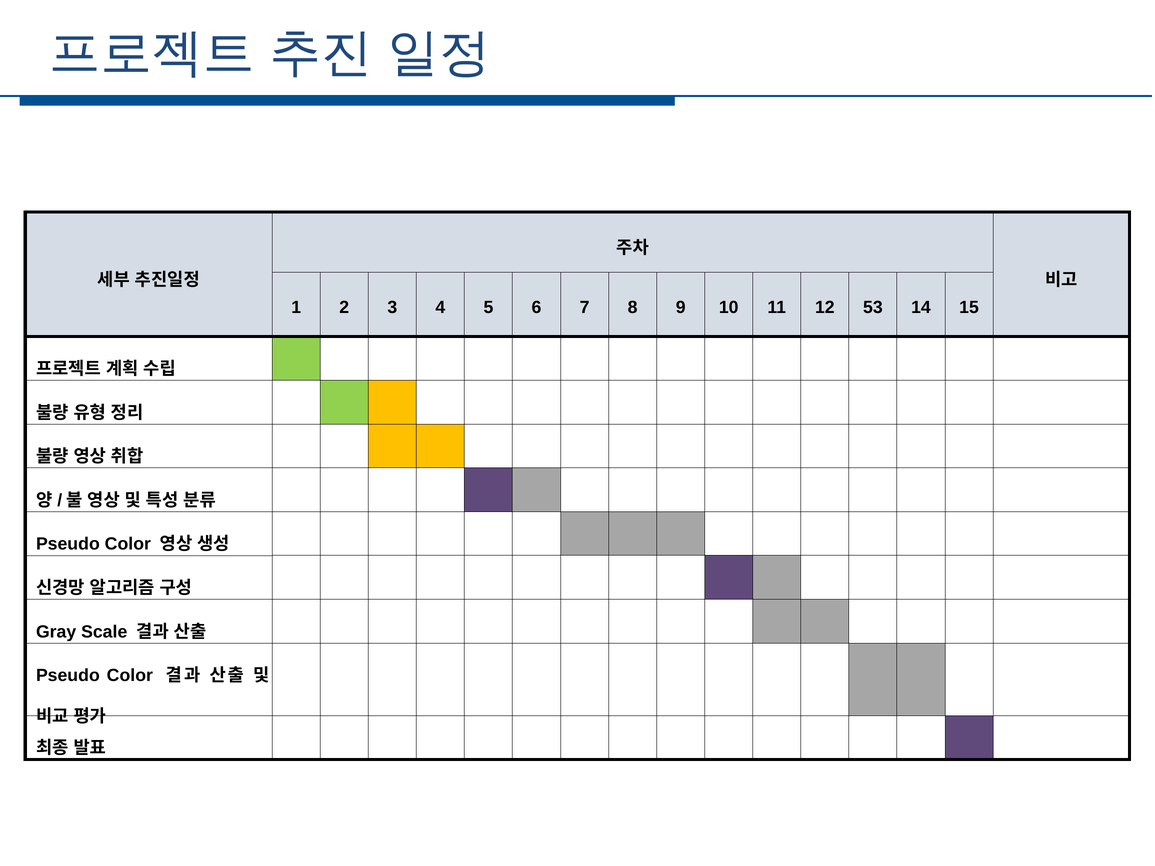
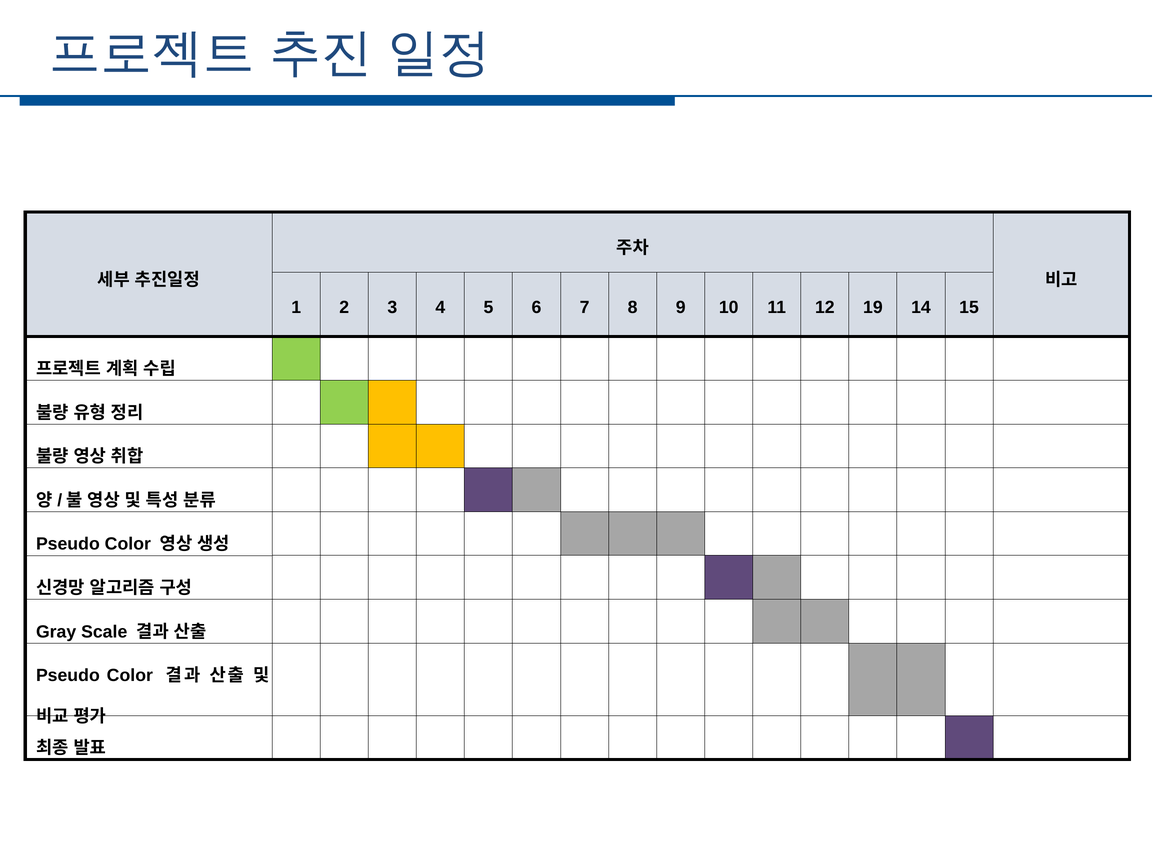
53: 53 -> 19
